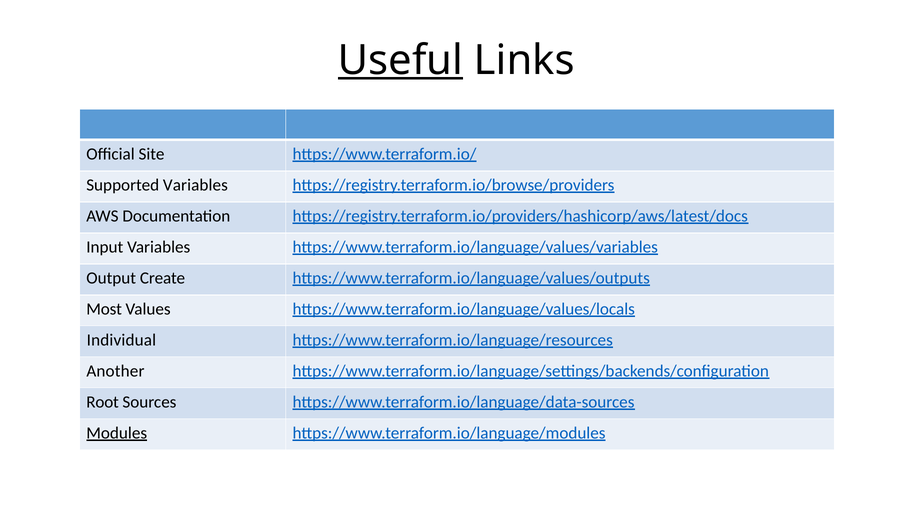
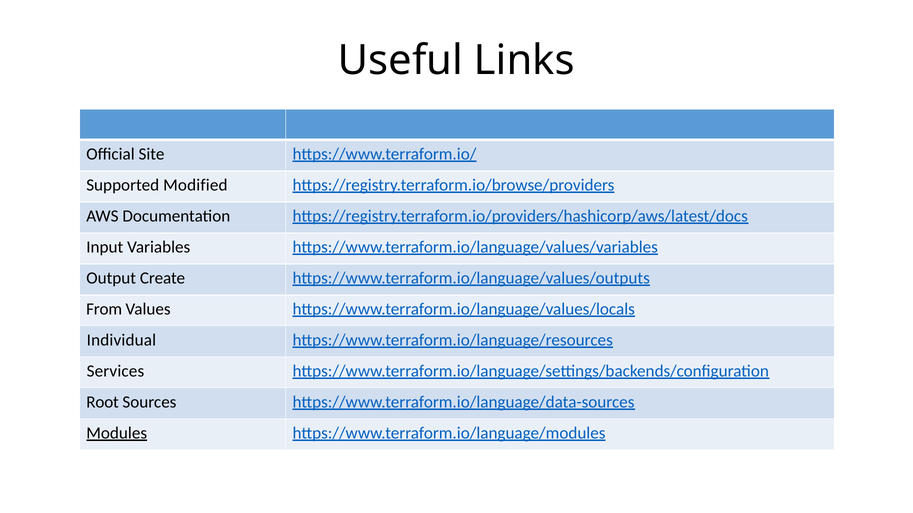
Useful underline: present -> none
Supported Variables: Variables -> Modified
Most: Most -> From
Another: Another -> Services
